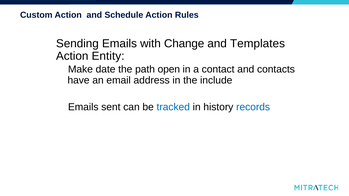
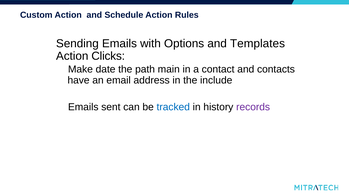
Change: Change -> Options
Entity: Entity -> Clicks
open: open -> main
records colour: blue -> purple
